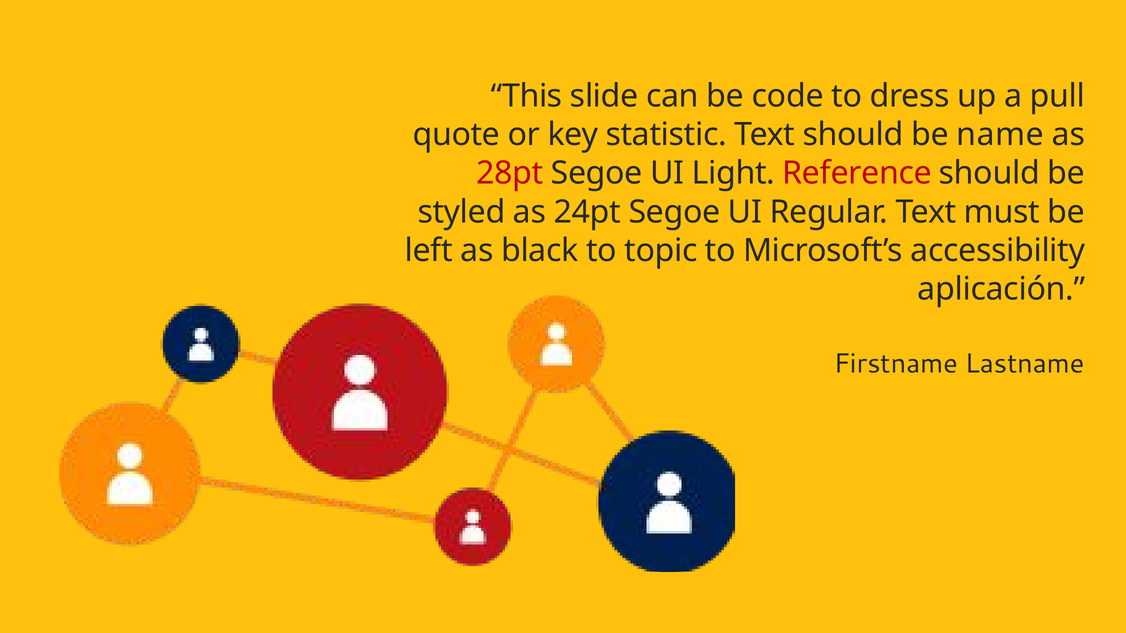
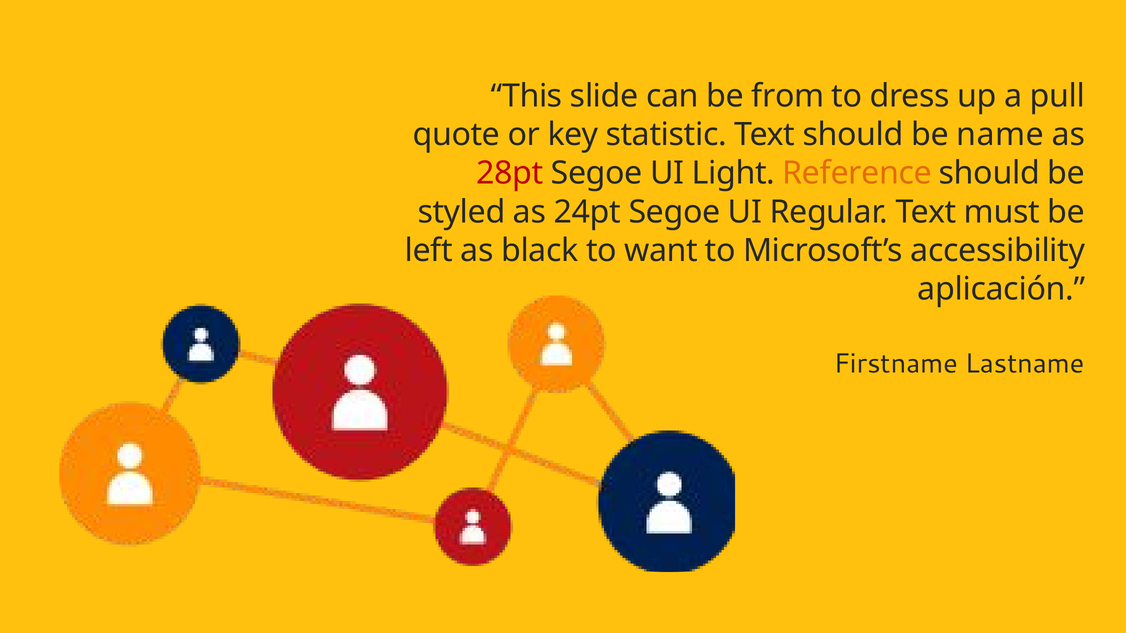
code: code -> from
Reference colour: red -> orange
topic: topic -> want
